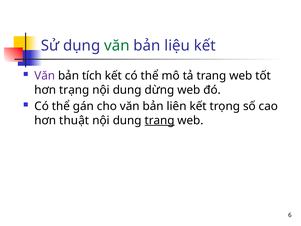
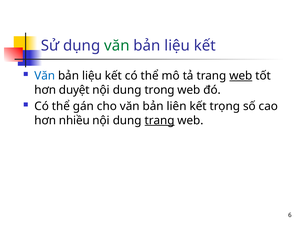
Văn at (45, 76) colour: purple -> blue
tích at (92, 76): tích -> liệu
web at (241, 76) underline: none -> present
trạng: trạng -> duyệt
dừng: dừng -> trọng
thuật: thuật -> nhiều
